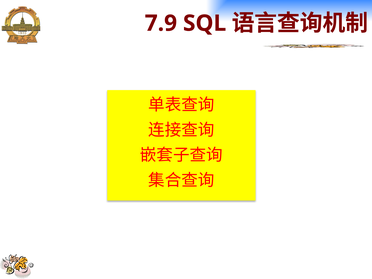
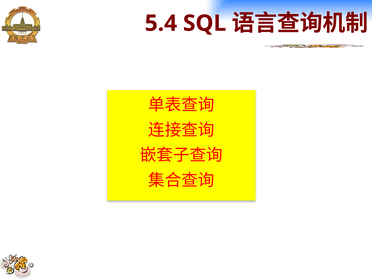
7.9: 7.9 -> 5.4
